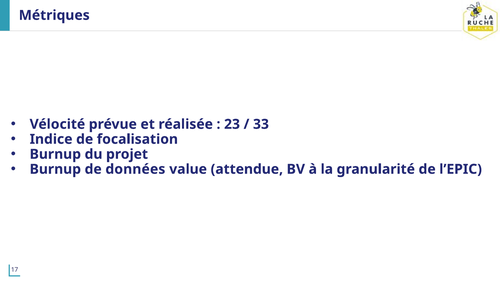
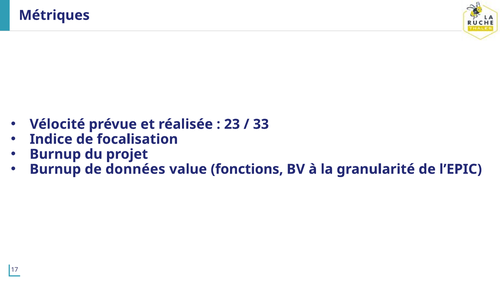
attendue: attendue -> fonctions
